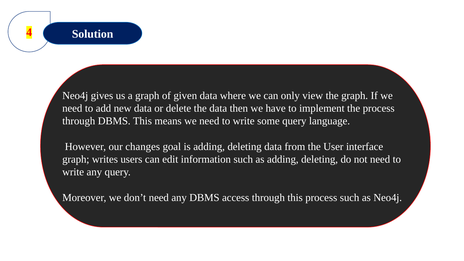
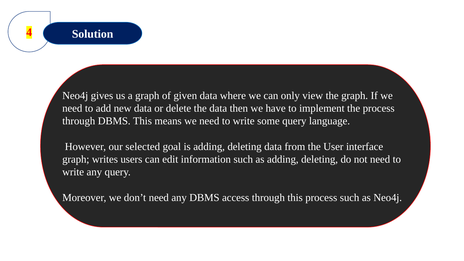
changes: changes -> selected
